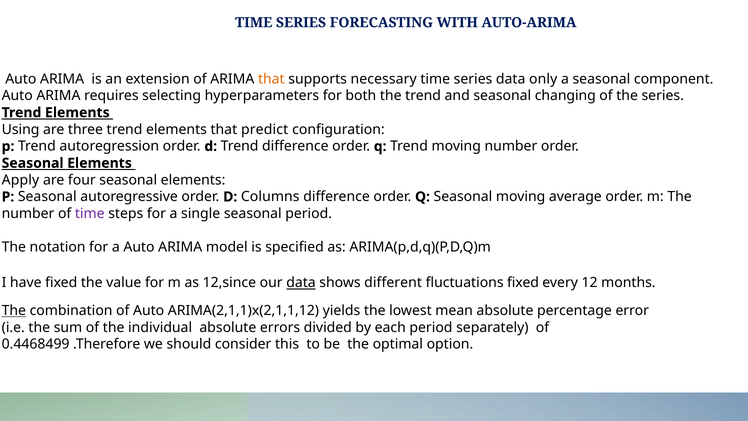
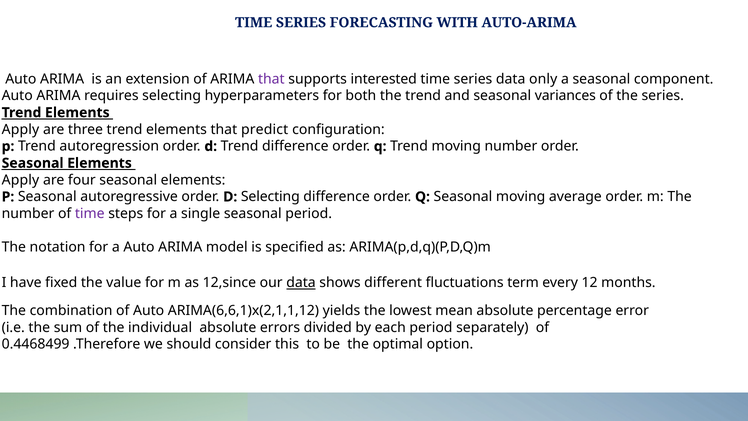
that at (271, 79) colour: orange -> purple
necessary: necessary -> interested
changing: changing -> variances
Using at (21, 129): Using -> Apply
D Columns: Columns -> Selecting
fluctuations fixed: fixed -> term
The at (14, 311) underline: present -> none
ARIMA(2,1,1)x(2,1,1,12: ARIMA(2,1,1)x(2,1,1,12 -> ARIMA(6,6,1)x(2,1,1,12
